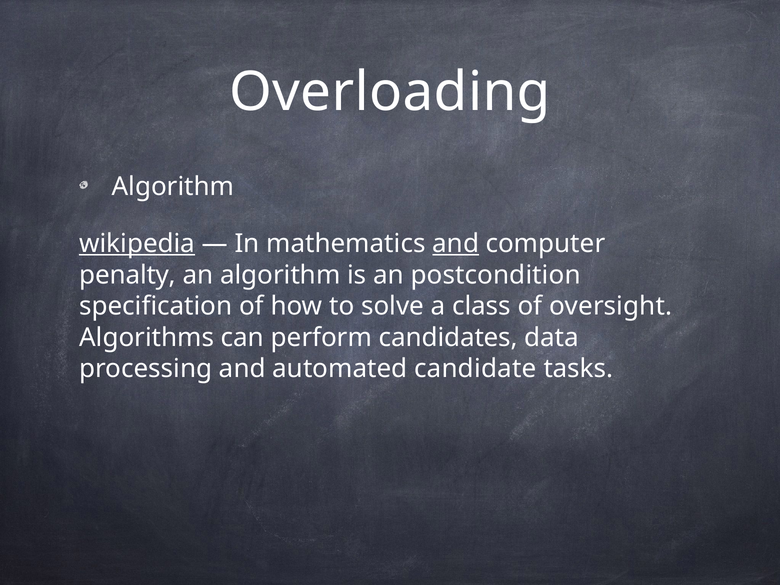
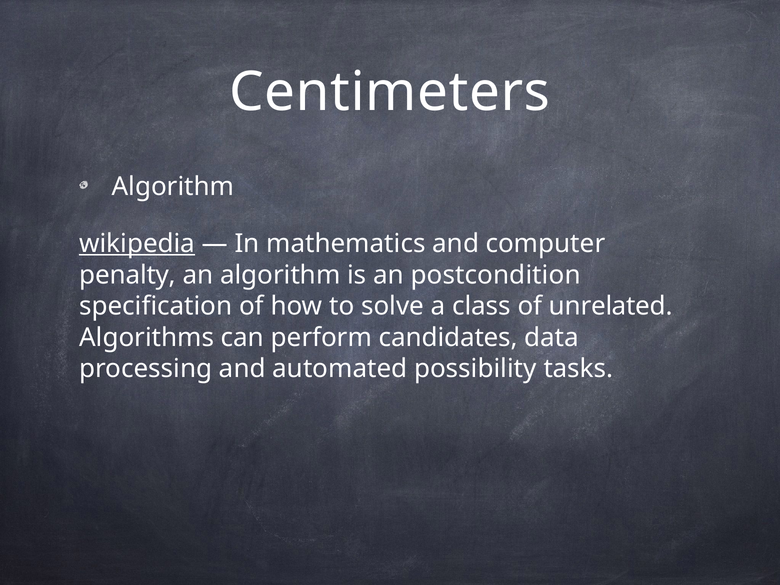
Overloading: Overloading -> Centimeters
and at (456, 244) underline: present -> none
oversight: oversight -> unrelated
candidate: candidate -> possibility
